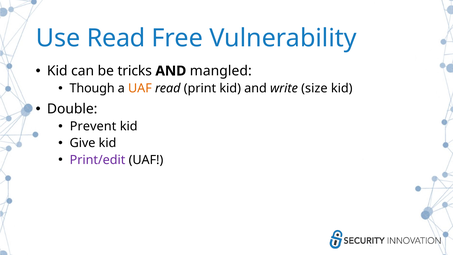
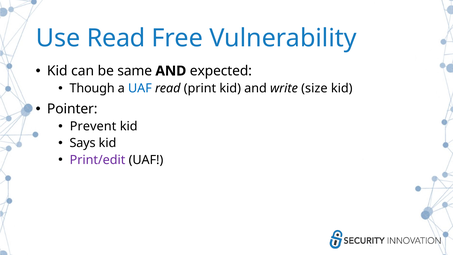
tricks: tricks -> same
mangled: mangled -> expected
UAF at (140, 88) colour: orange -> blue
Double: Double -> Pointer
Give: Give -> Says
